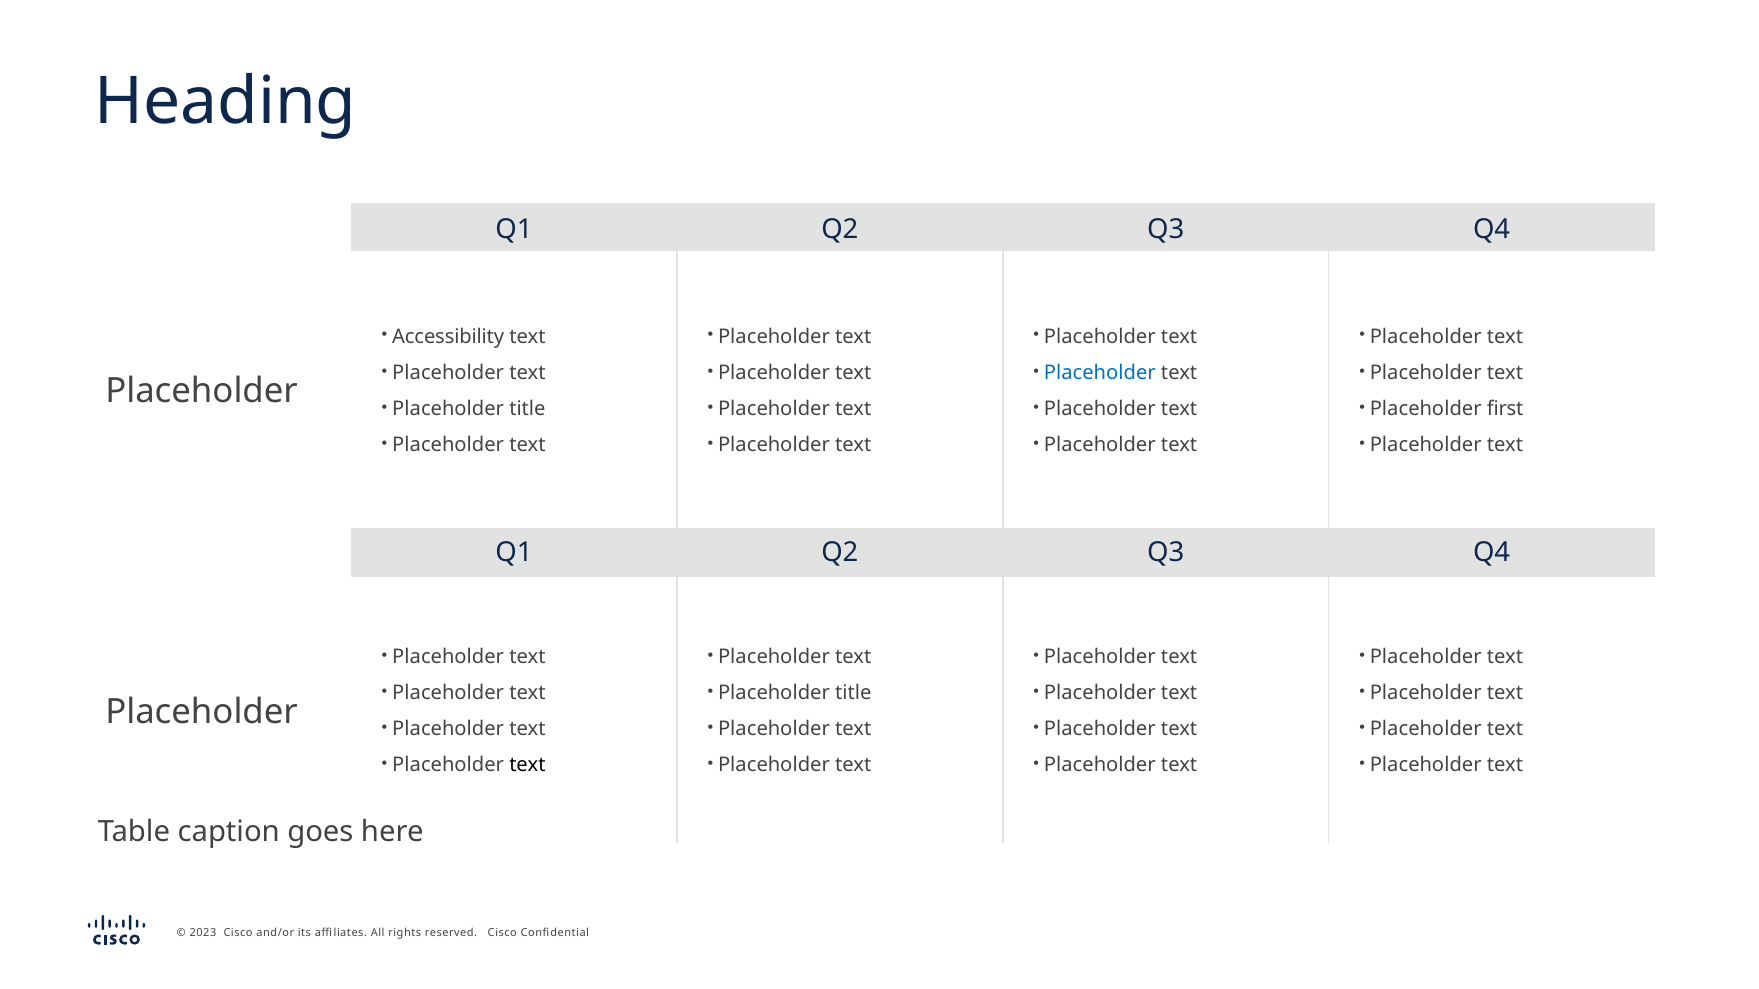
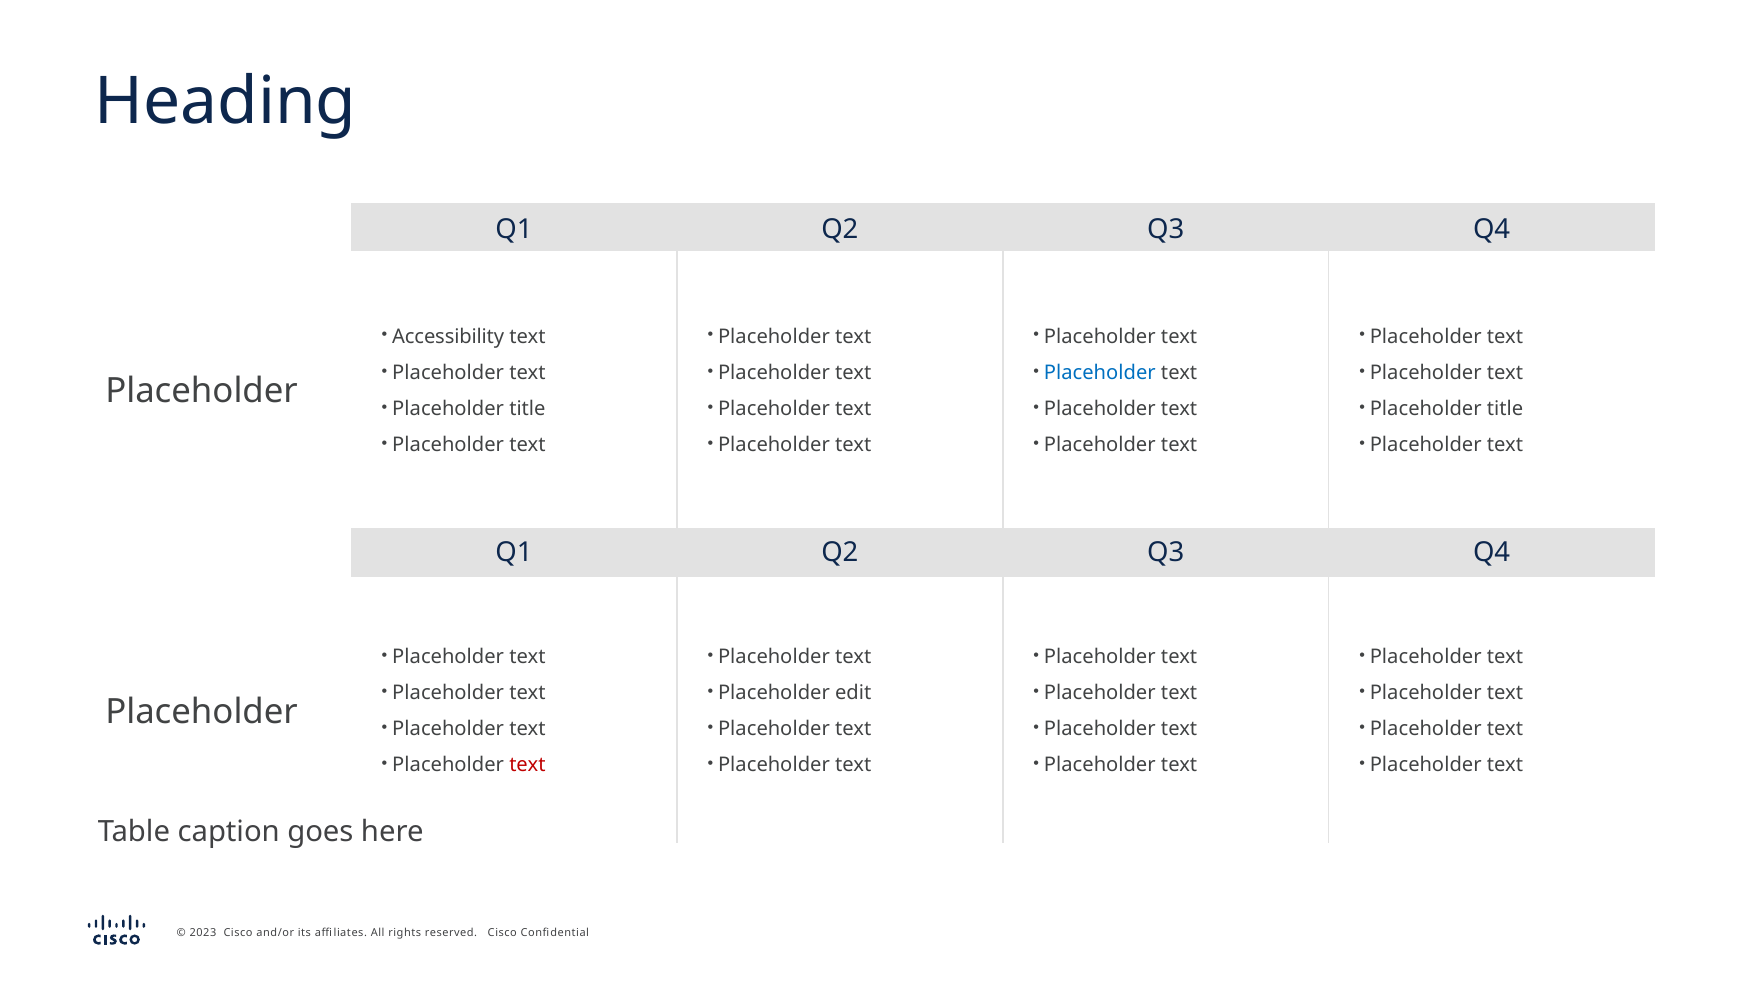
first at (1505, 409): first -> title
title at (853, 693): title -> edit
text at (527, 766) colour: black -> red
